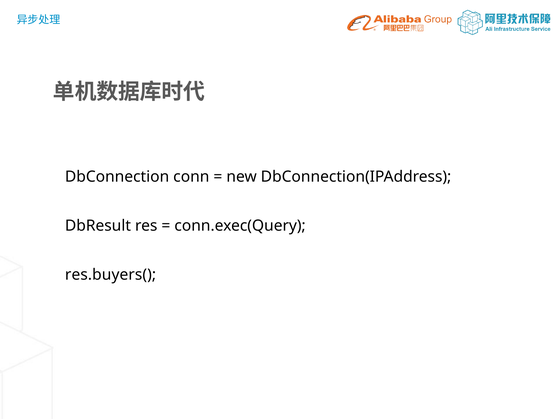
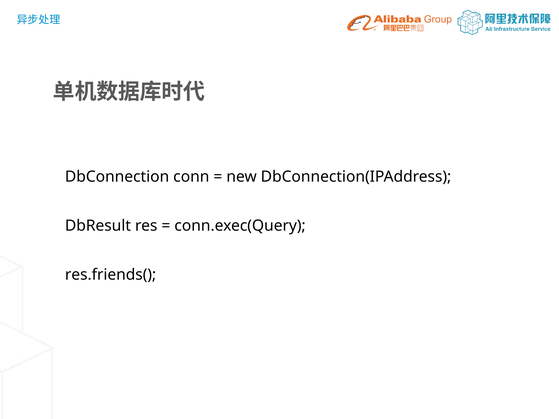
res.buyers(: res.buyers( -> res.friends(
